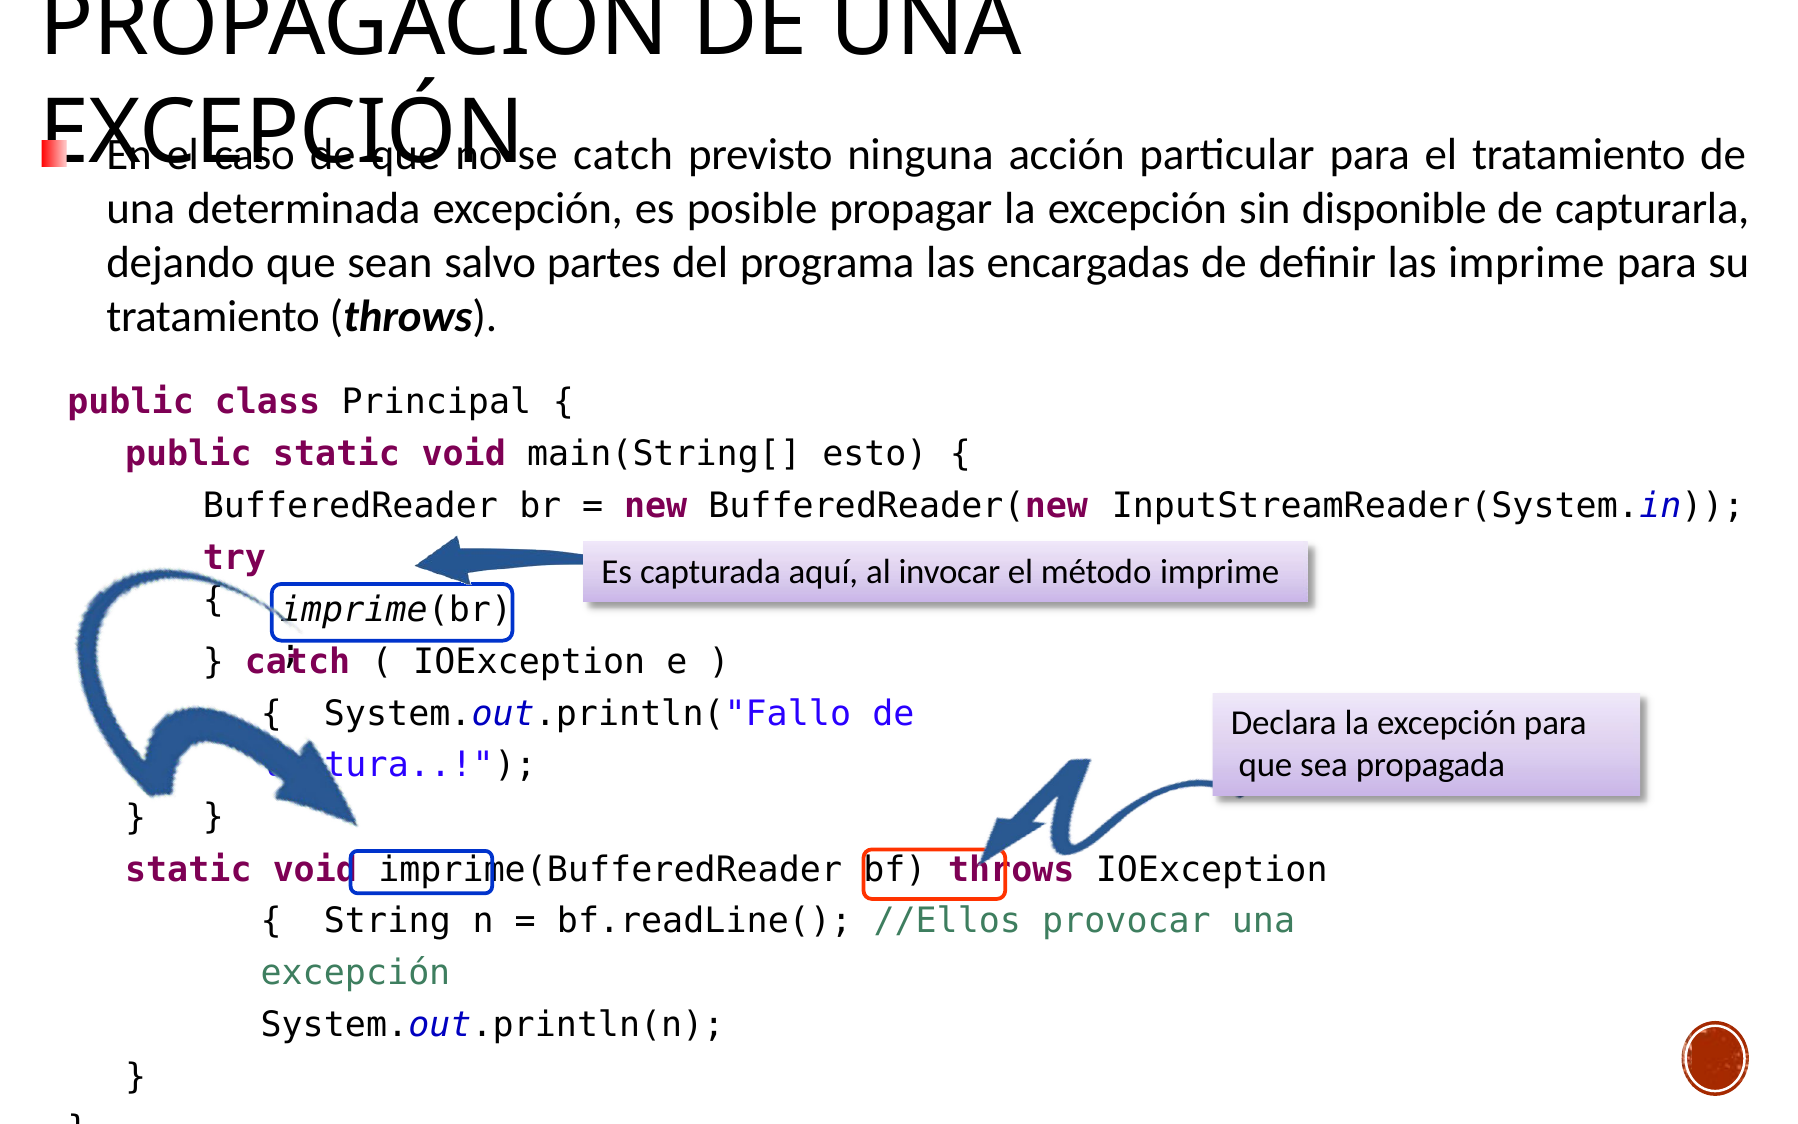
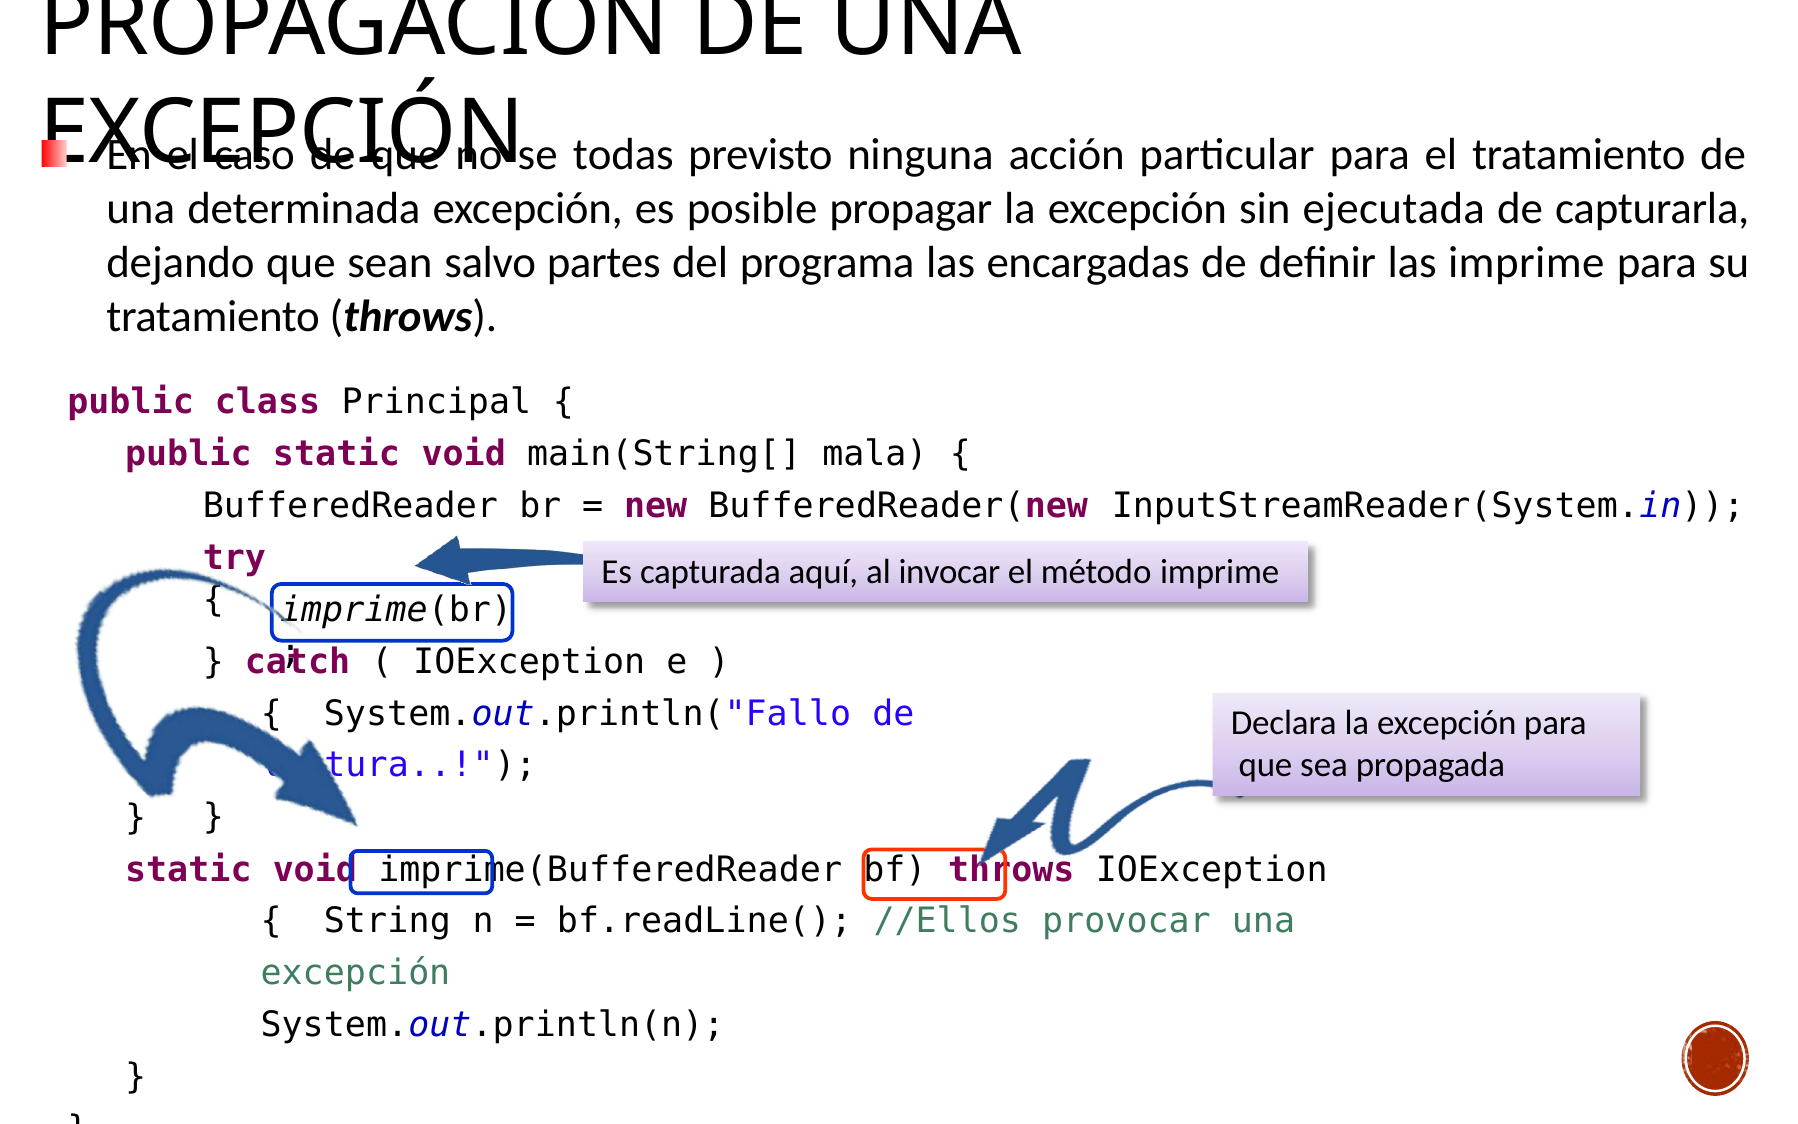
se catch: catch -> todas
disponible: disponible -> ejecutada
esto: esto -> mala
